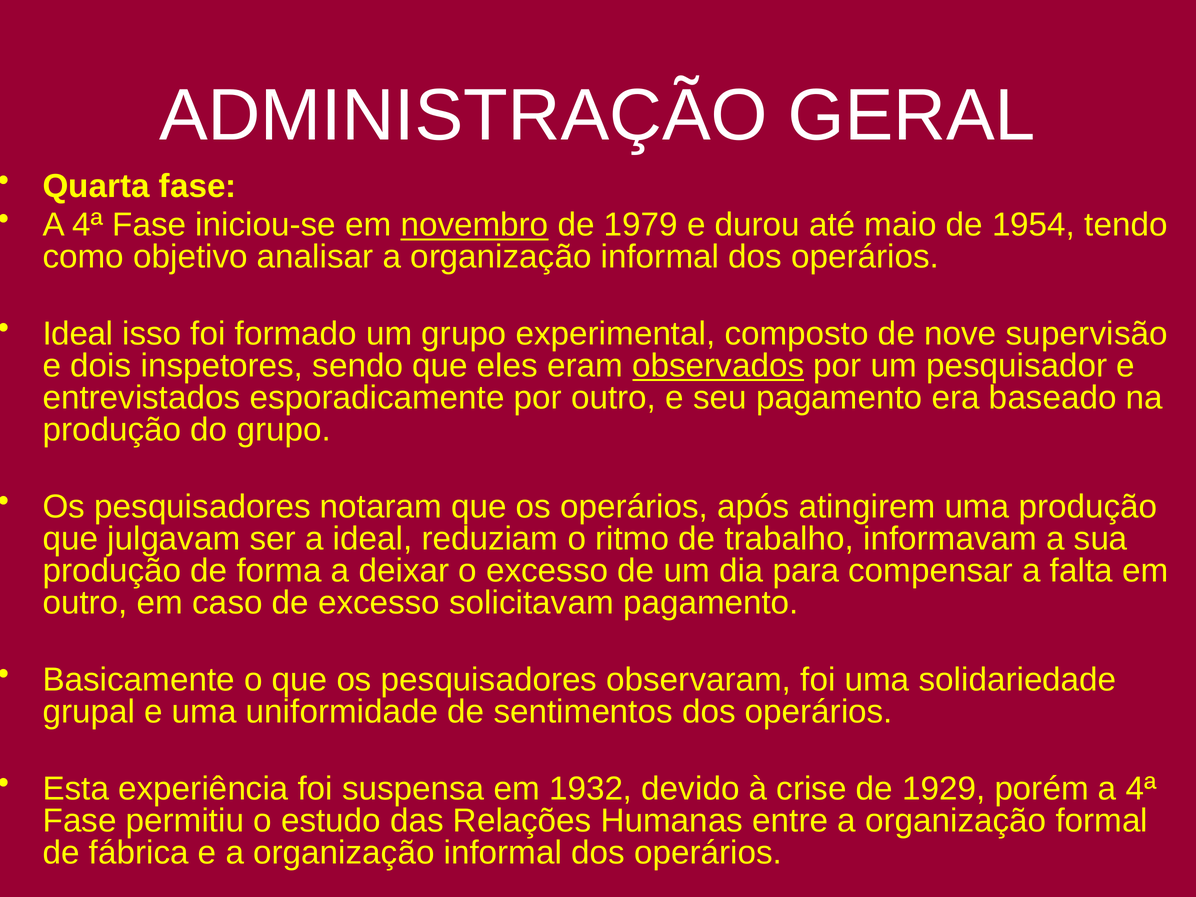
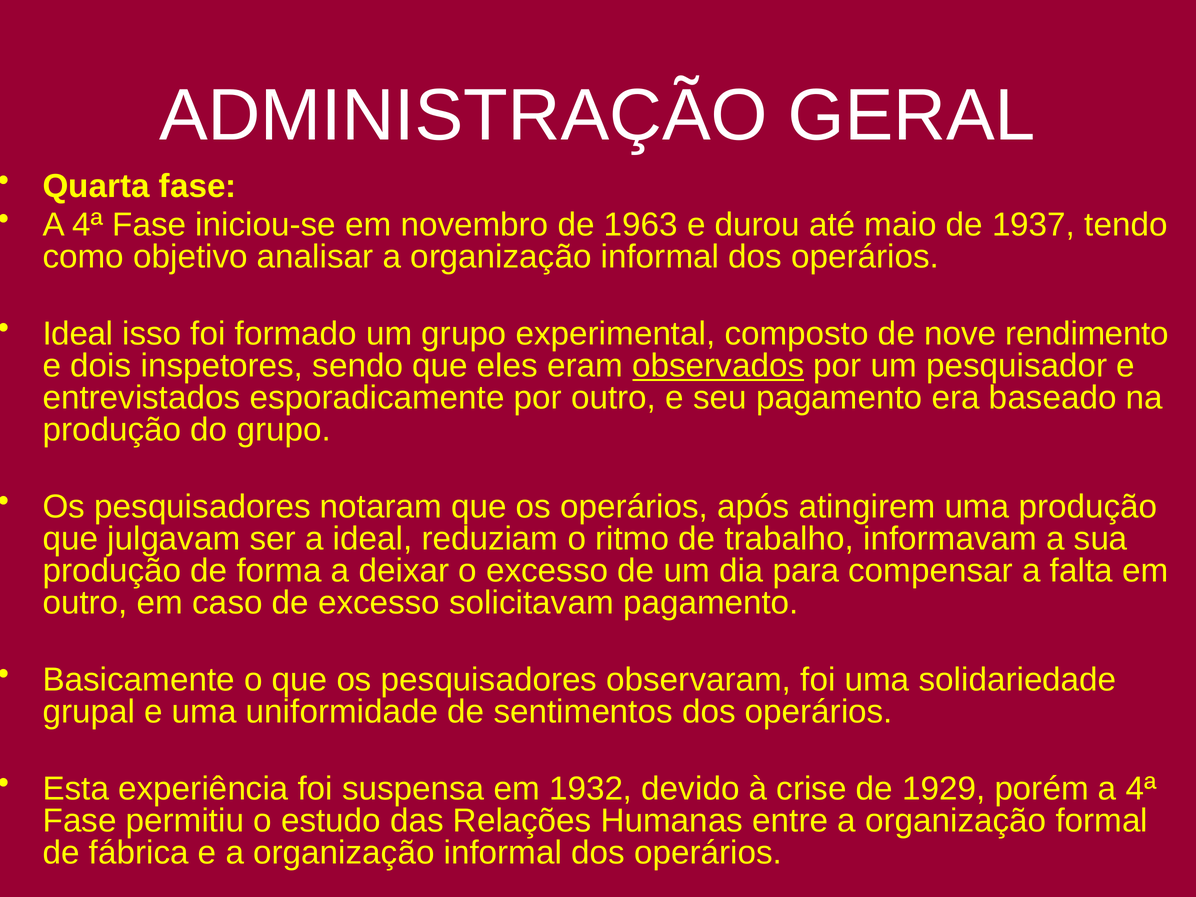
novembro underline: present -> none
1979: 1979 -> 1963
1954: 1954 -> 1937
supervisão: supervisão -> rendimento
